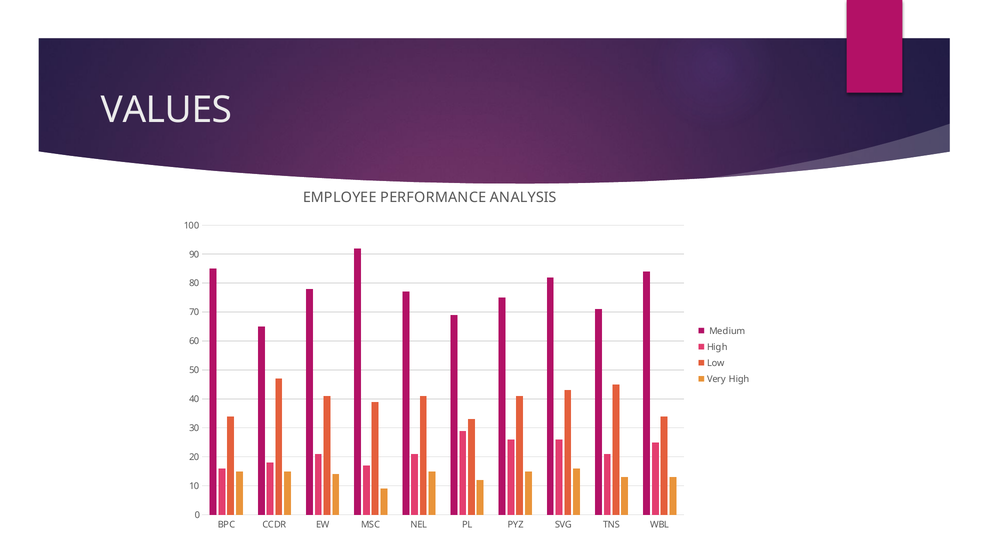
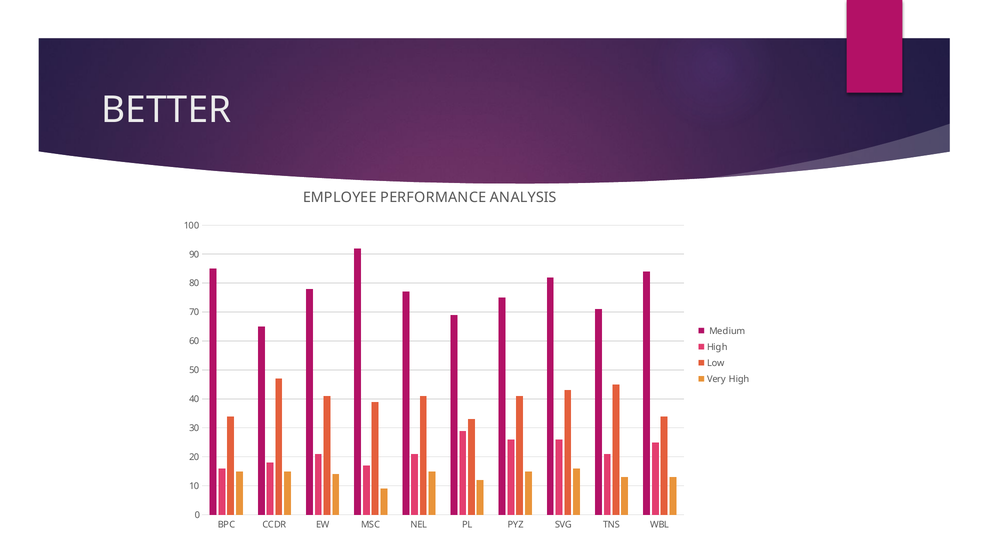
VALUES: VALUES -> BETTER
